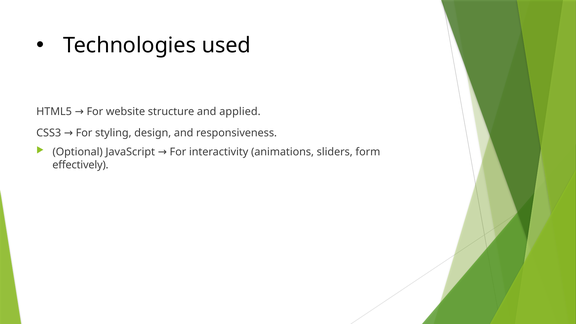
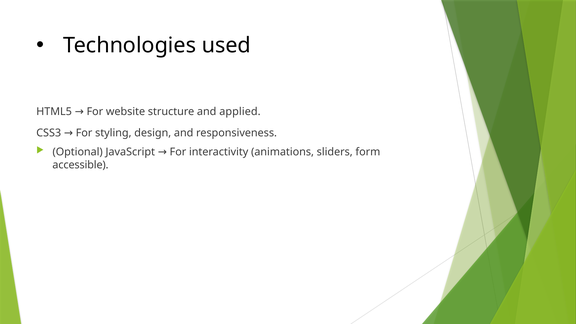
effectively: effectively -> accessible
